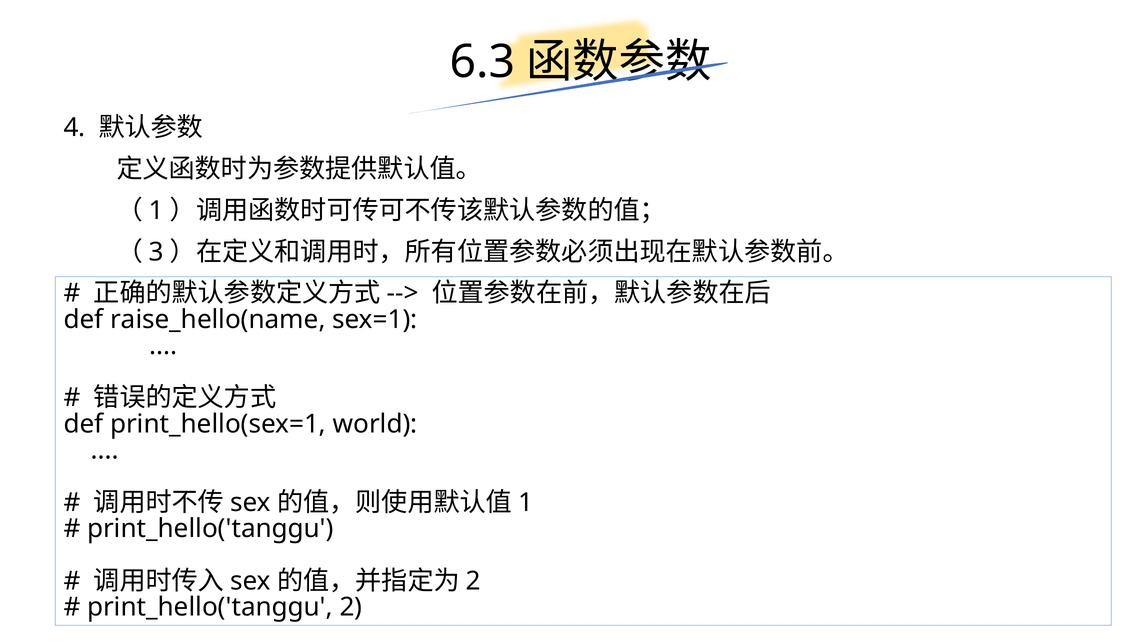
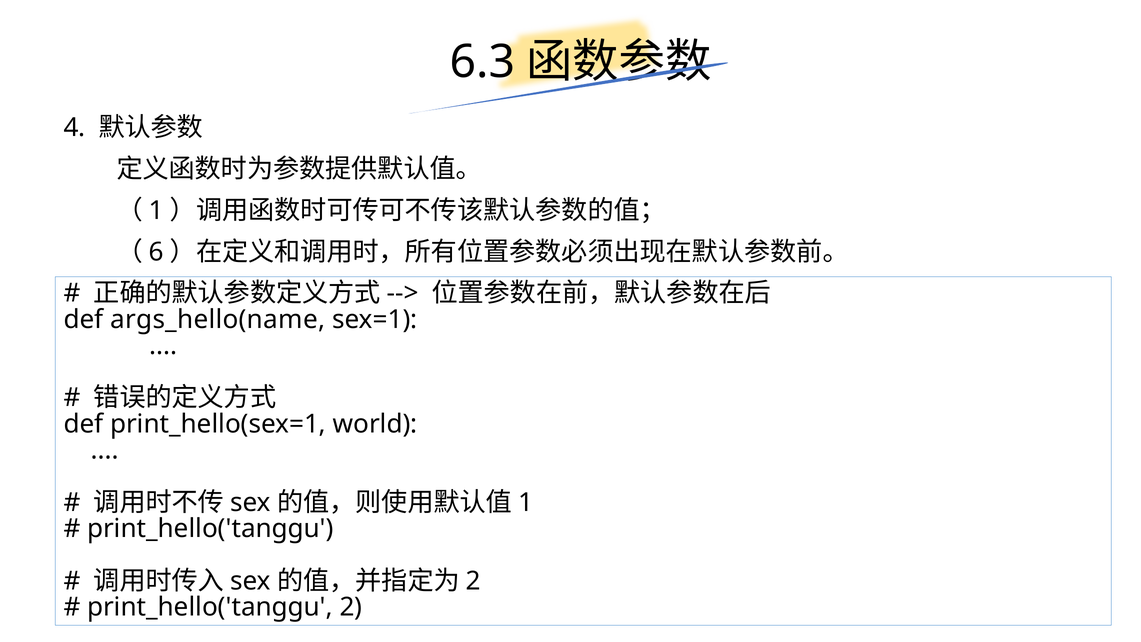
3: 3 -> 6
raise_hello(name: raise_hello(name -> args_hello(name
